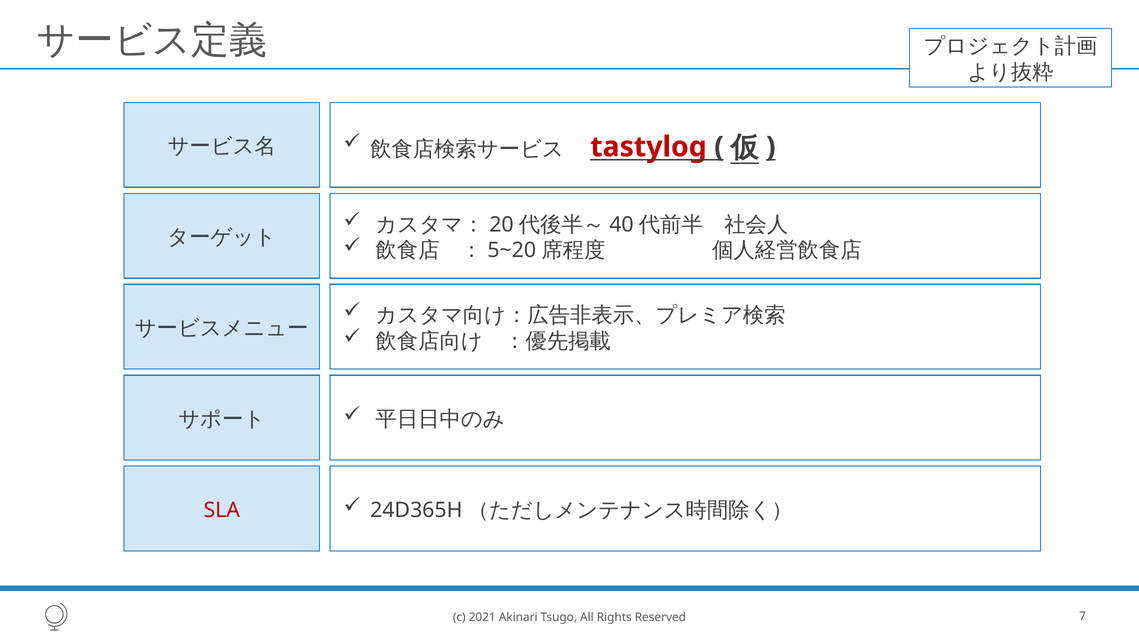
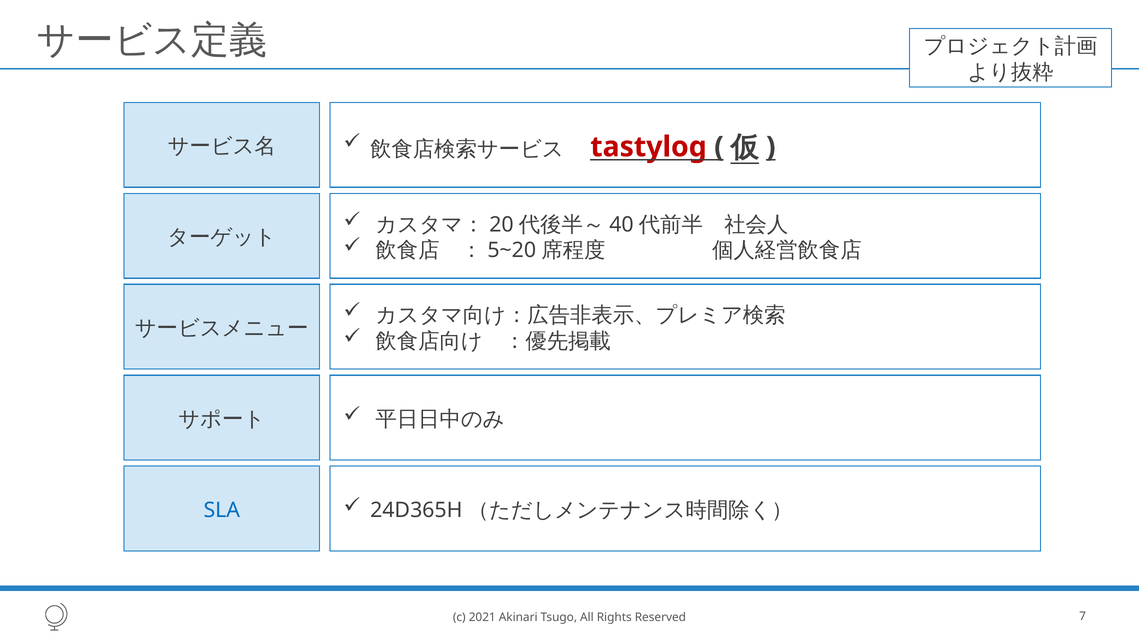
SLA colour: red -> blue
